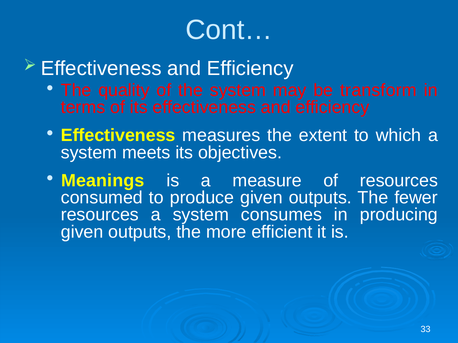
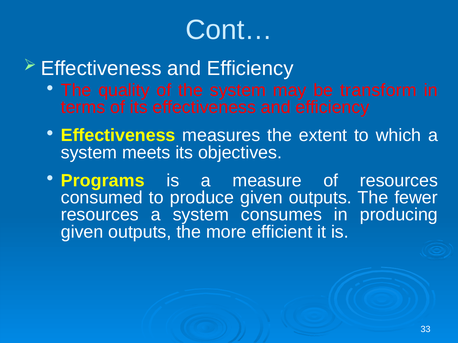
Meanings: Meanings -> Programs
